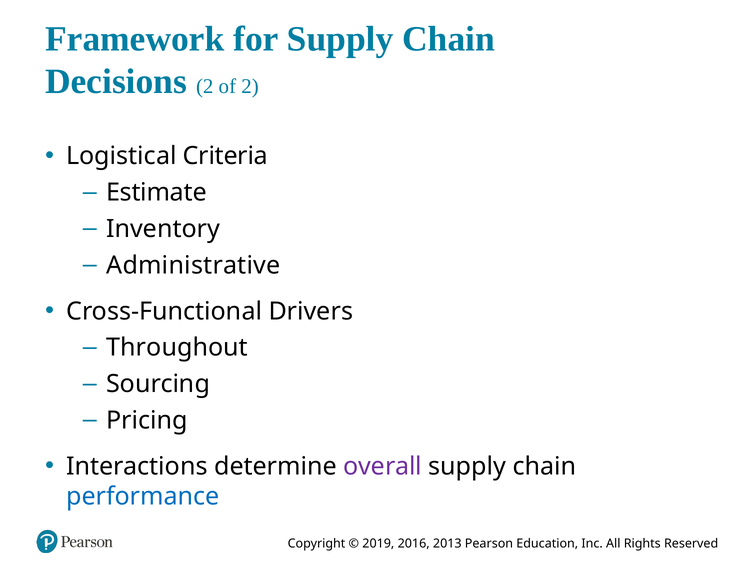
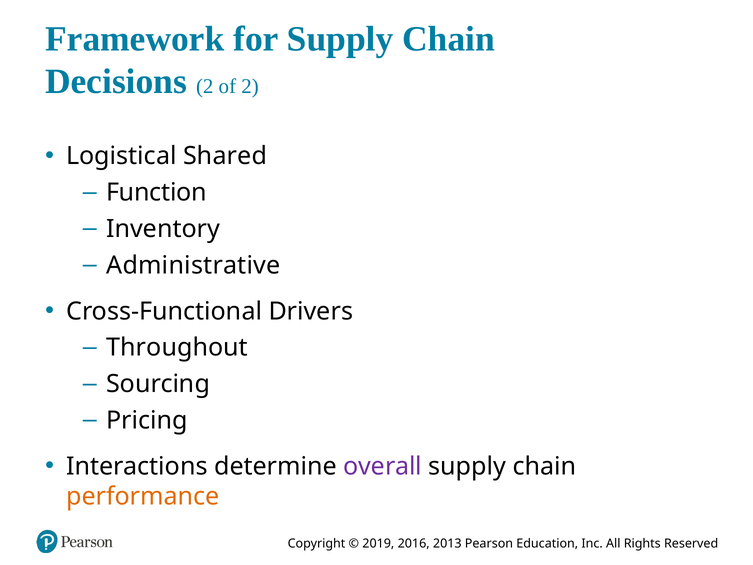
Criteria: Criteria -> Shared
Estimate: Estimate -> Function
performance colour: blue -> orange
